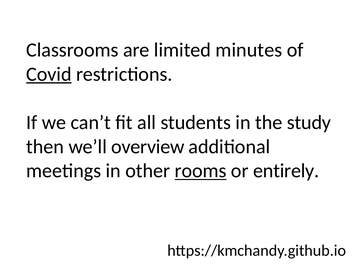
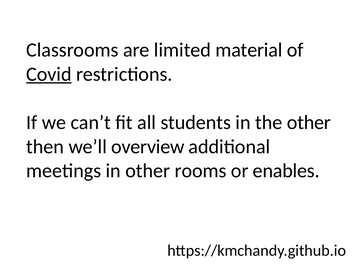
minutes: minutes -> material
the study: study -> other
rooms underline: present -> none
entirely: entirely -> enables
